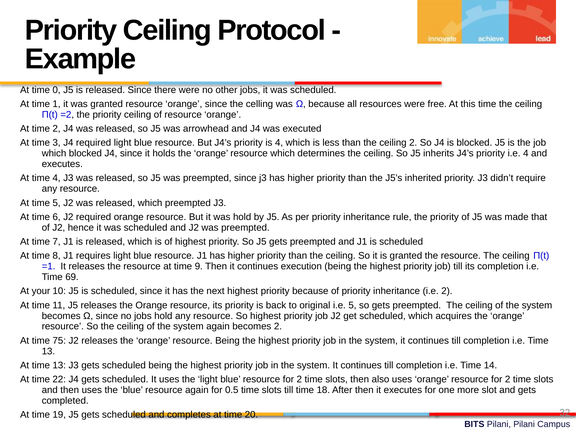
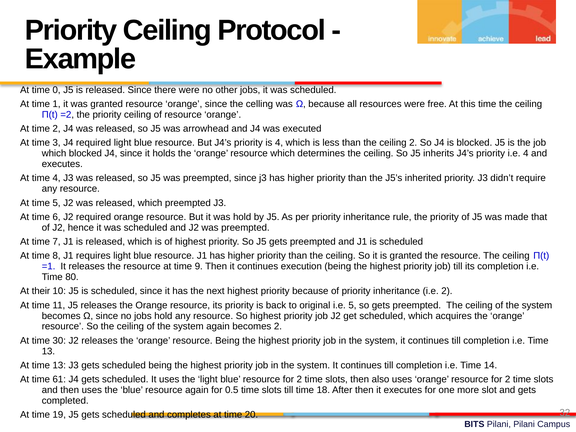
69: 69 -> 80
your: your -> their
75: 75 -> 30
22: 22 -> 61
